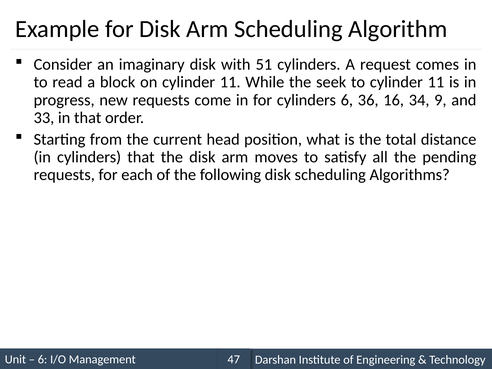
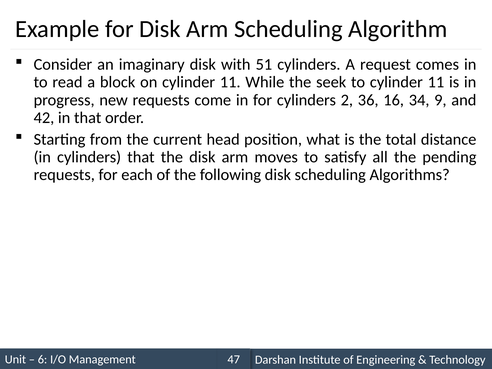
cylinders 6: 6 -> 2
33: 33 -> 42
